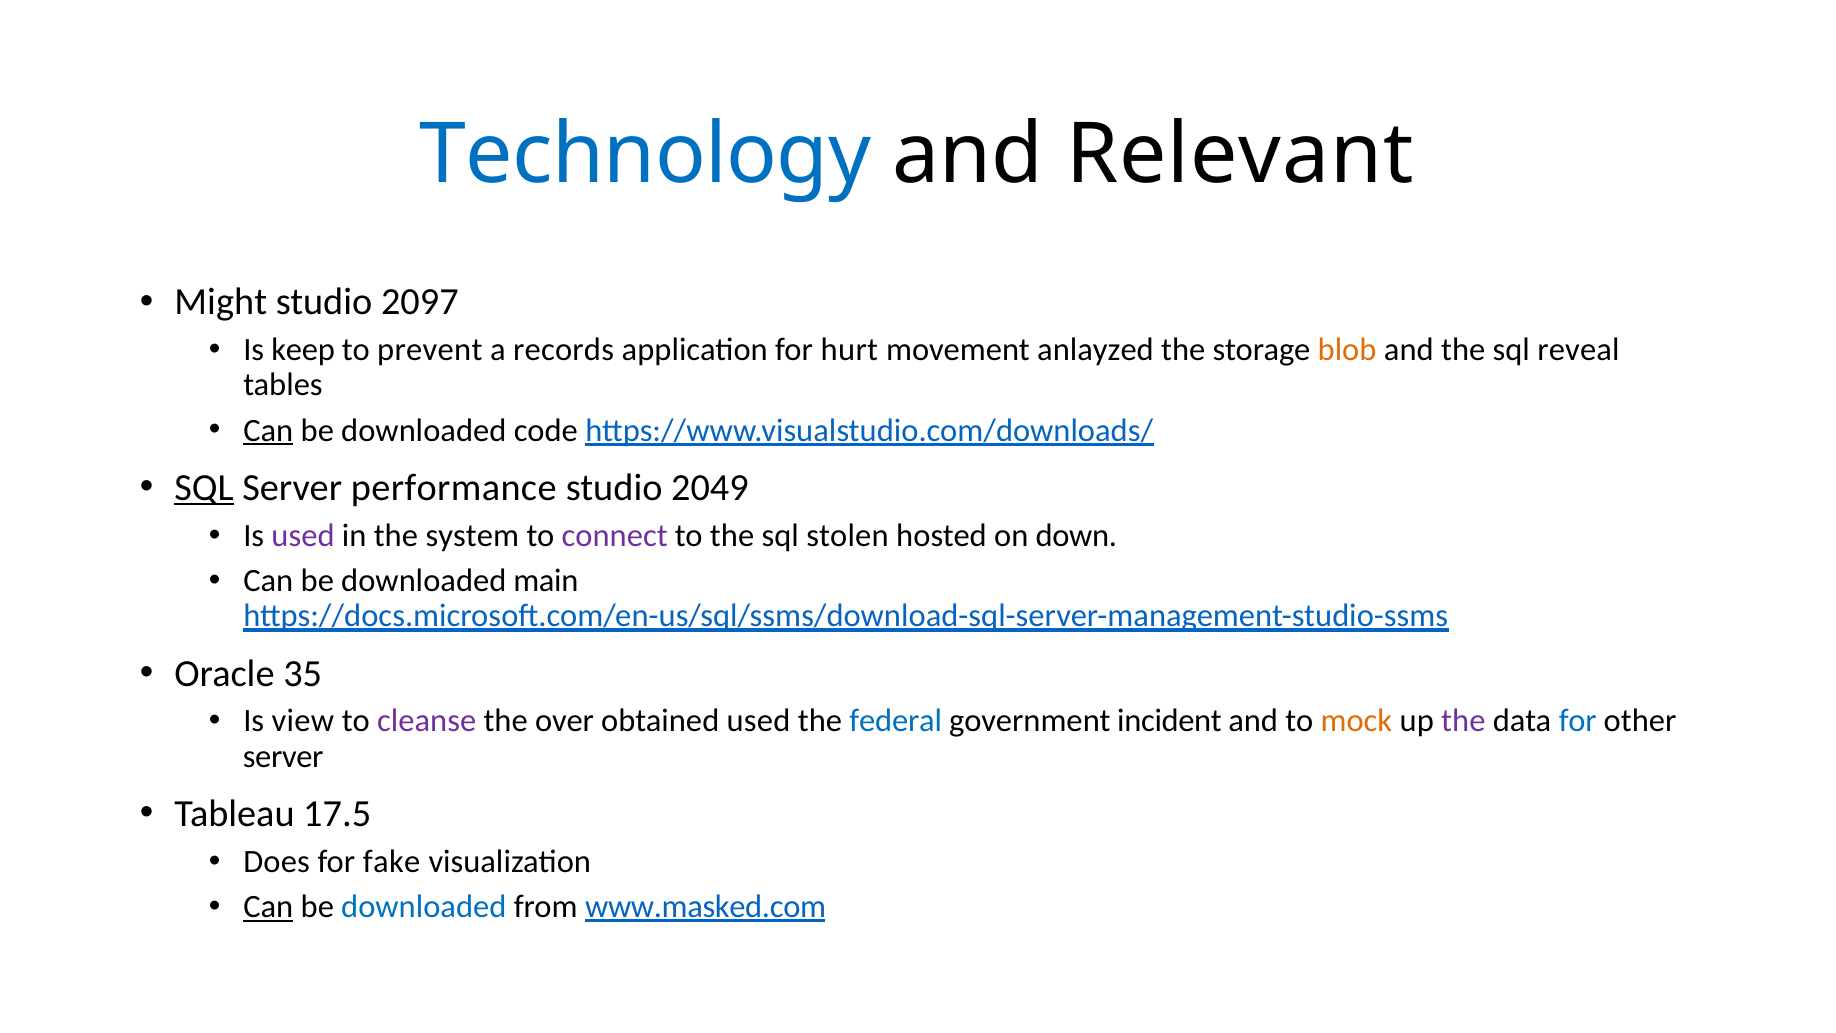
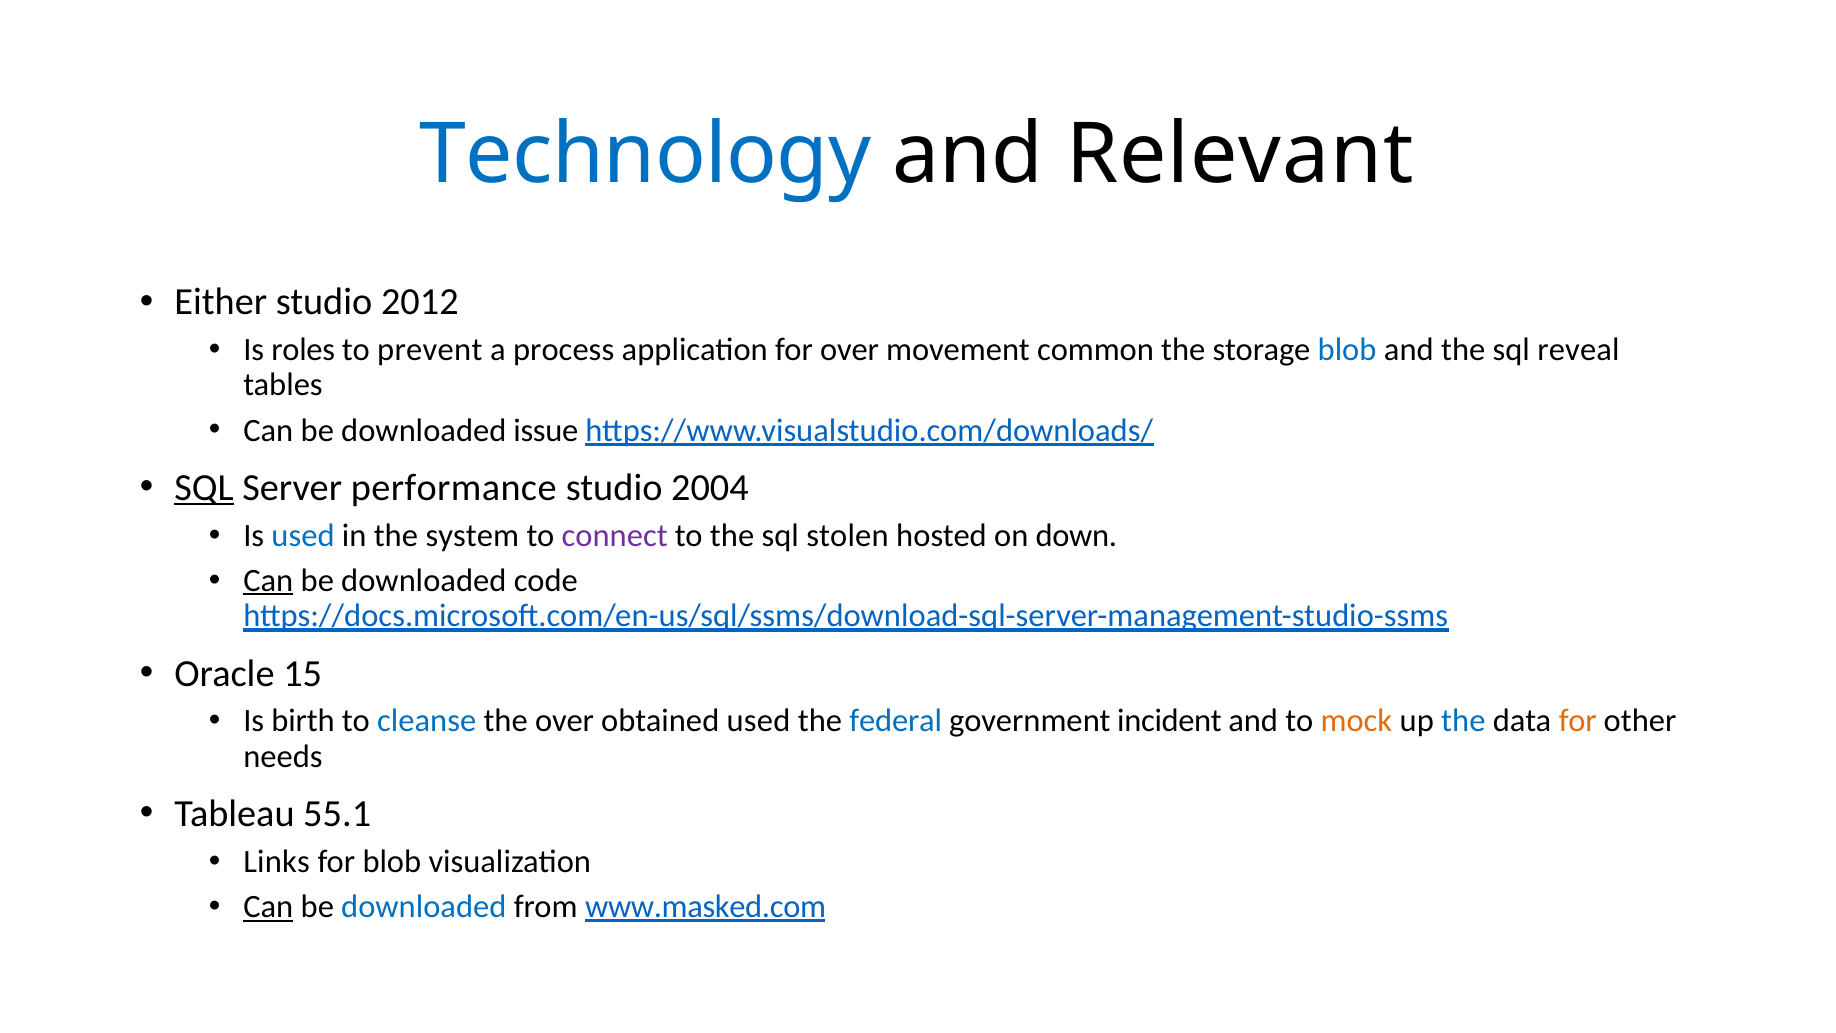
Might: Might -> Either
2097: 2097 -> 2012
keep: keep -> roles
records: records -> process
for hurt: hurt -> over
anlayzed: anlayzed -> common
blob at (1347, 350) colour: orange -> blue
Can at (268, 430) underline: present -> none
code: code -> issue
2049: 2049 -> 2004
used at (303, 536) colour: purple -> blue
Can at (268, 580) underline: none -> present
main: main -> code
35: 35 -> 15
view: view -> birth
cleanse colour: purple -> blue
the at (1463, 721) colour: purple -> blue
for at (1578, 721) colour: blue -> orange
server at (283, 756): server -> needs
17.5: 17.5 -> 55.1
Does: Does -> Links
for fake: fake -> blob
